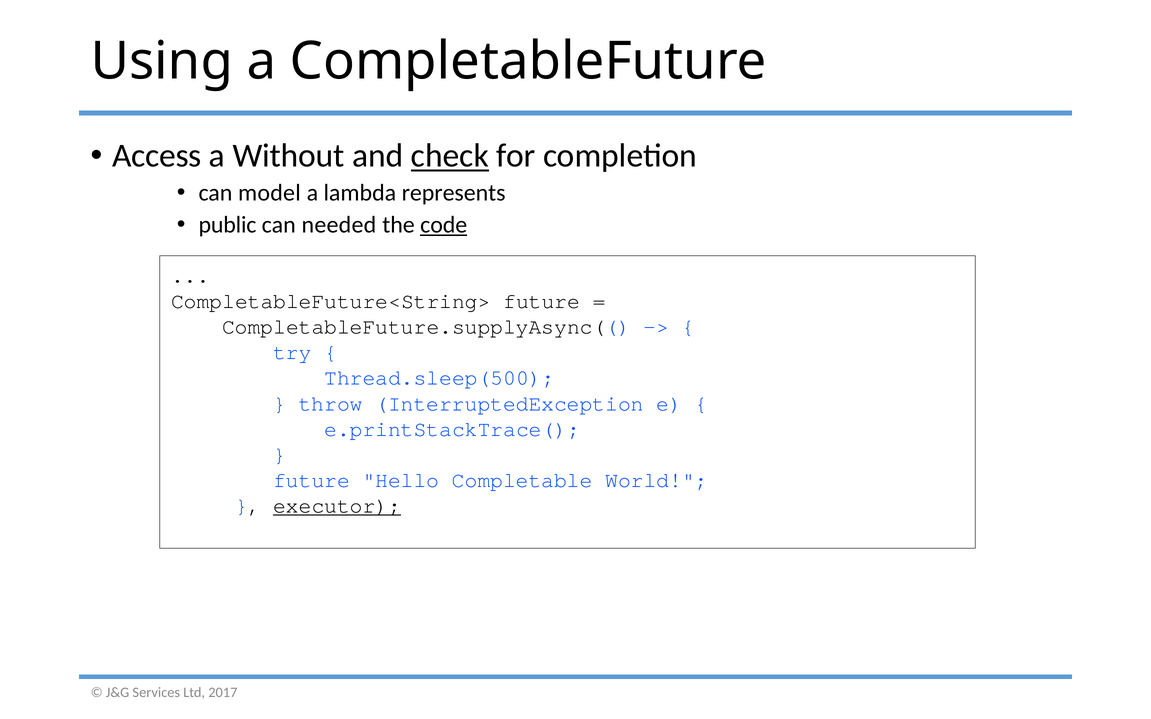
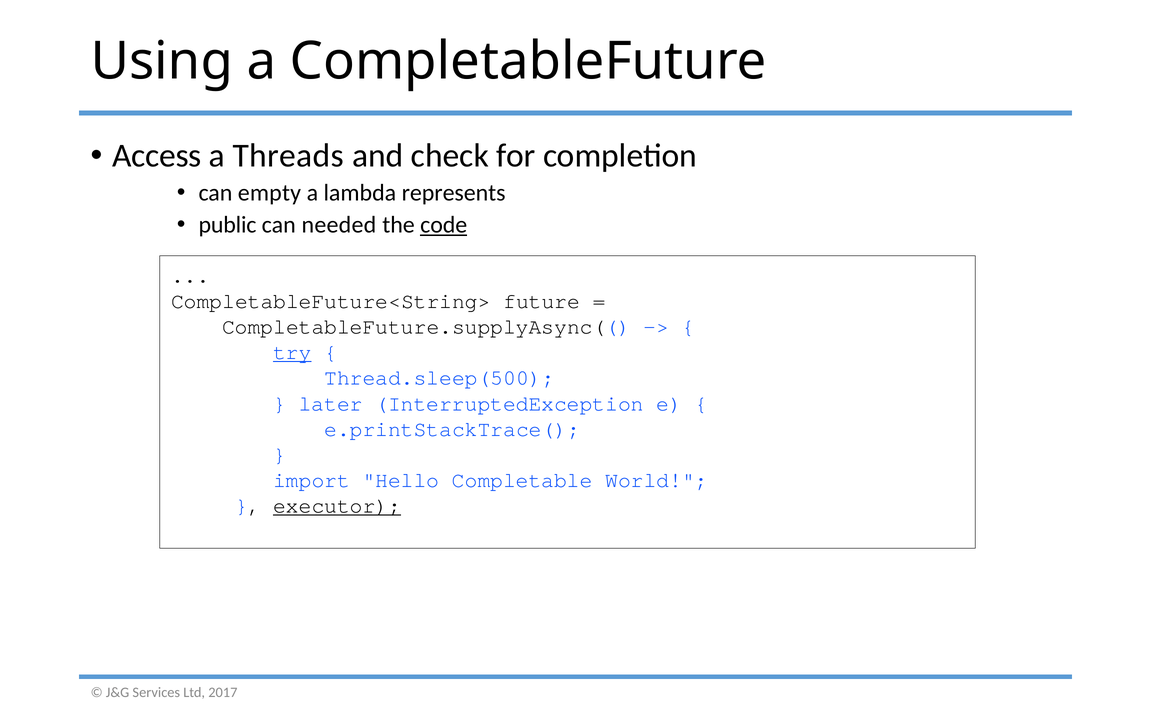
Without: Without -> Threads
check underline: present -> none
model: model -> empty
try underline: none -> present
throw: throw -> later
future at (312, 481): future -> import
